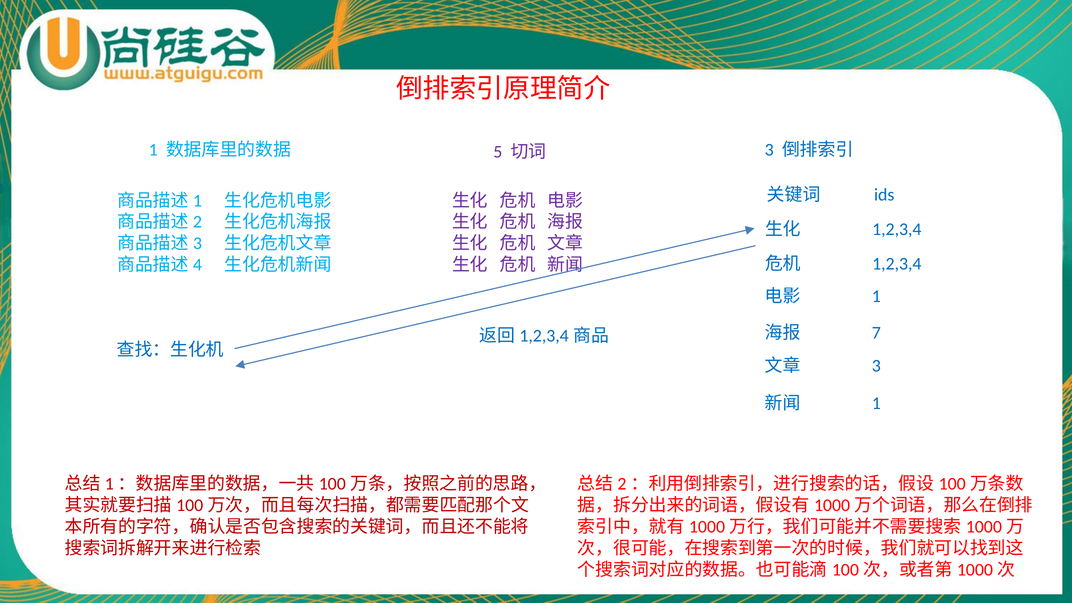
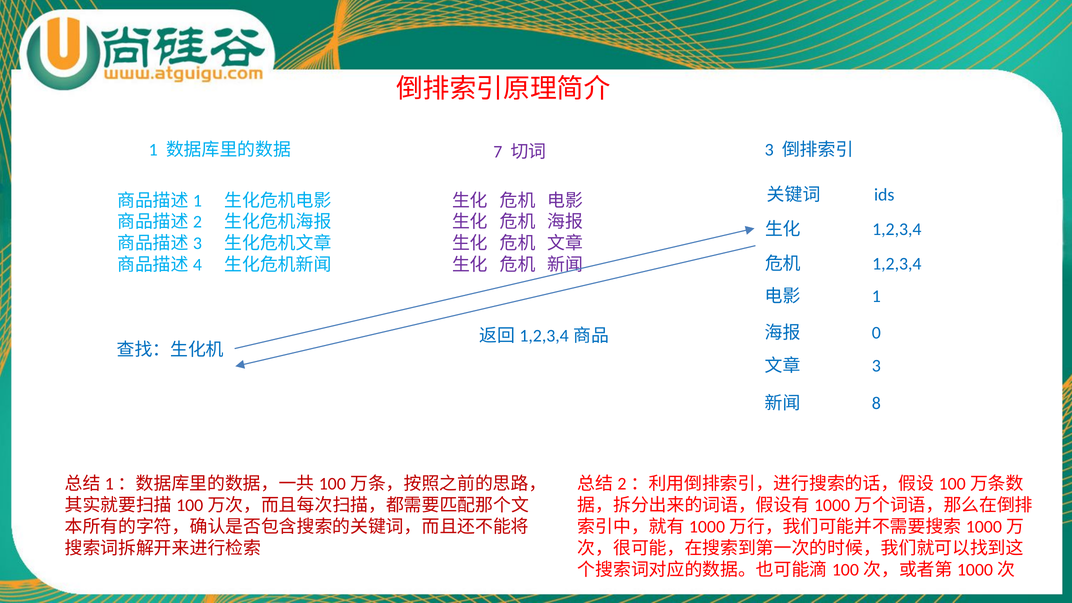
5: 5 -> 7
7: 7 -> 0
1 at (876, 403): 1 -> 8
